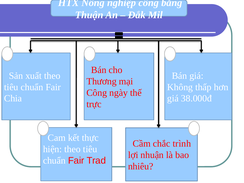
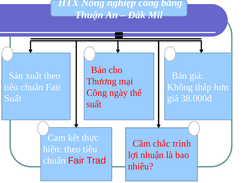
Chia at (13, 98): Chia -> Suất
trực at (94, 104): trực -> suất
